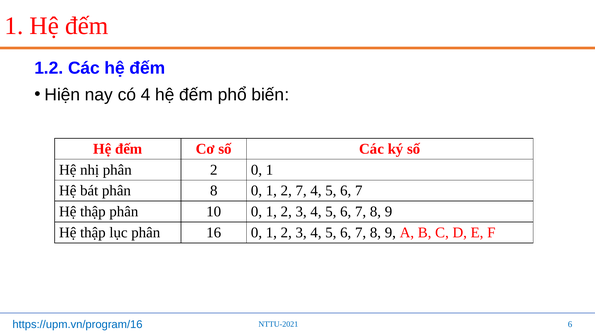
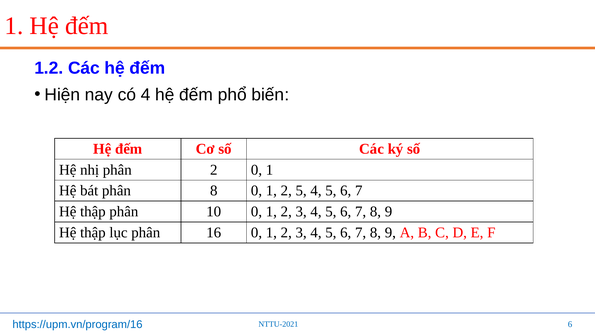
2 7: 7 -> 5
